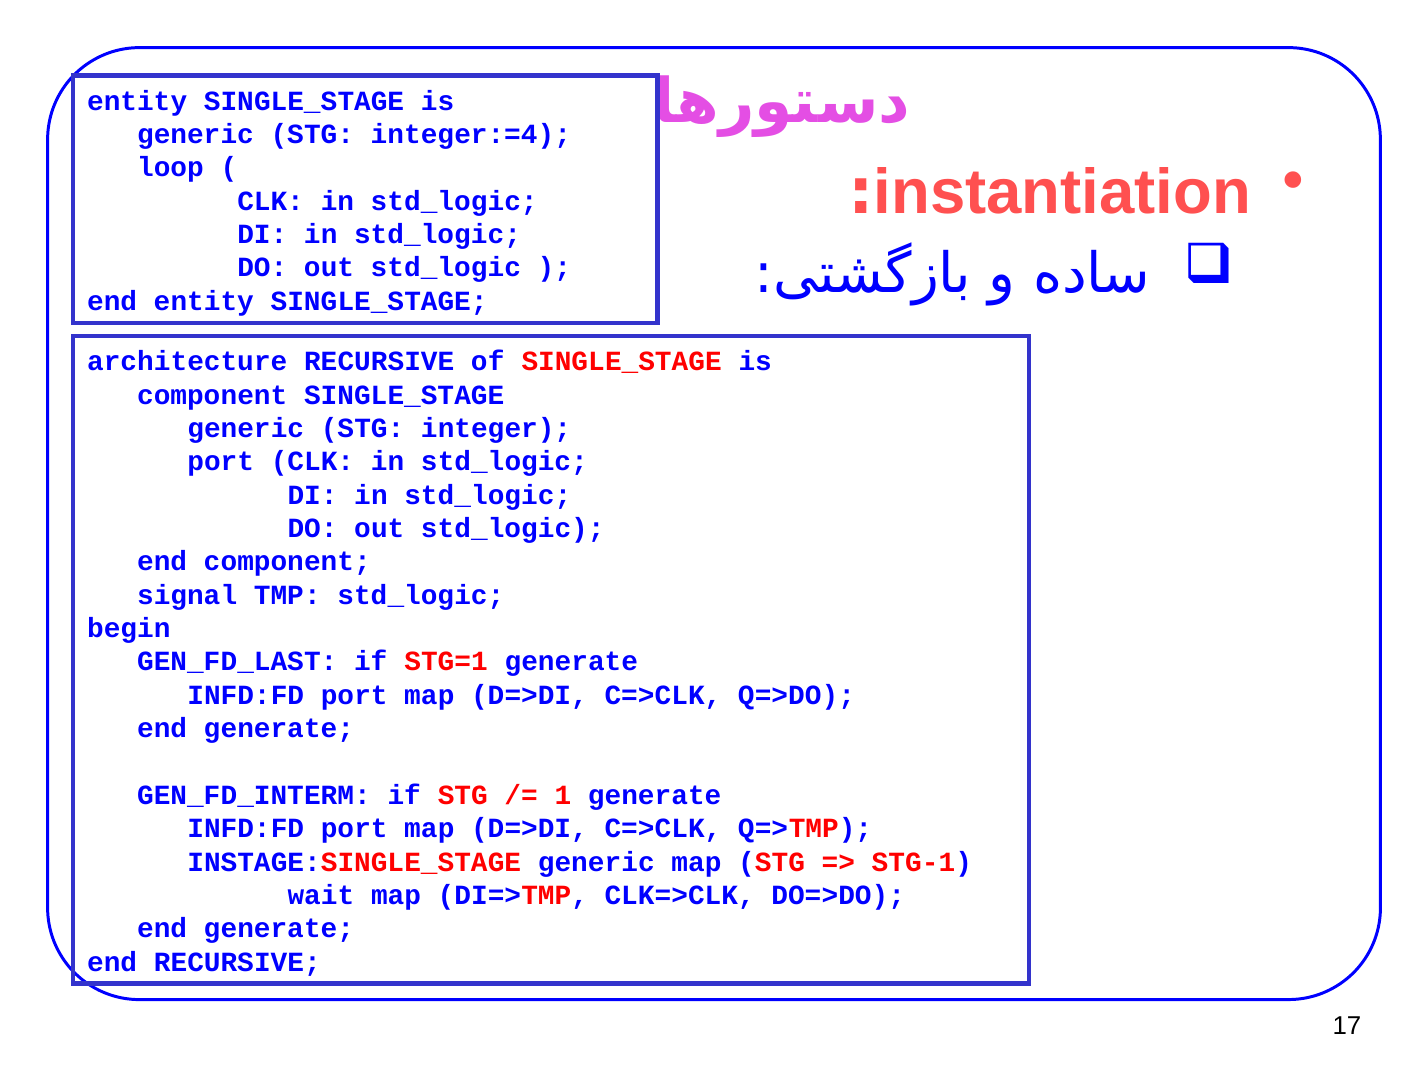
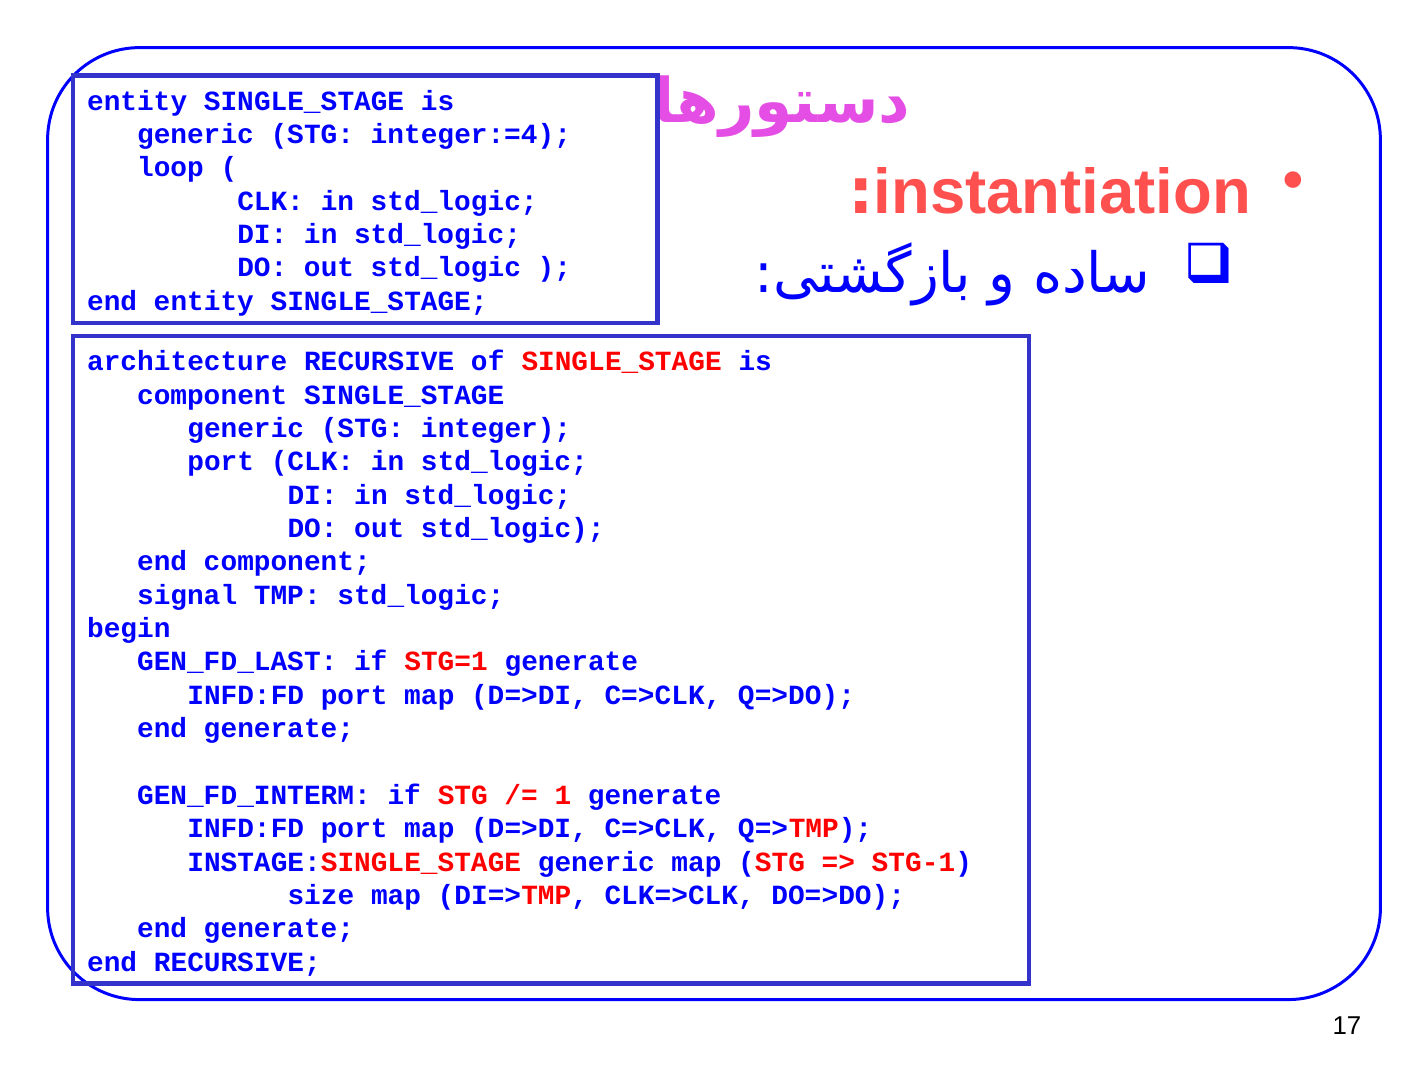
wait: wait -> size
